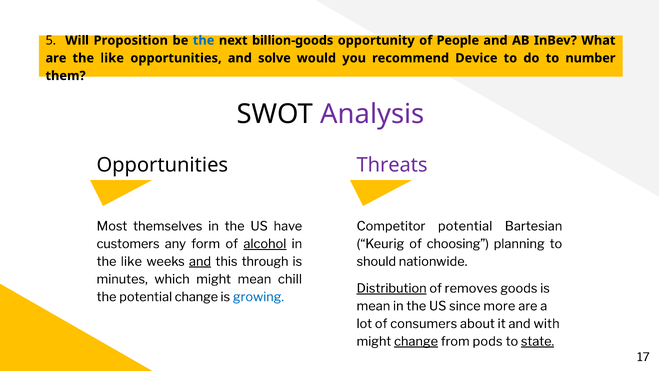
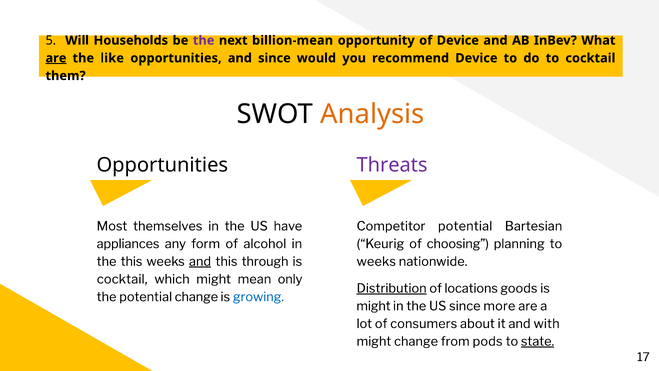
Proposition: Proposition -> Households
the at (204, 40) colour: blue -> purple
billion-goods: billion-goods -> billion-mean
of People: People -> Device
are at (56, 58) underline: none -> present
and solve: solve -> since
to number: number -> cocktail
Analysis colour: purple -> orange
customers: customers -> appliances
alcohol underline: present -> none
like at (131, 261): like -> this
should at (376, 261): should -> weeks
minutes at (122, 279): minutes -> cocktail
chill: chill -> only
removes: removes -> locations
mean at (373, 306): mean -> might
change at (416, 341) underline: present -> none
